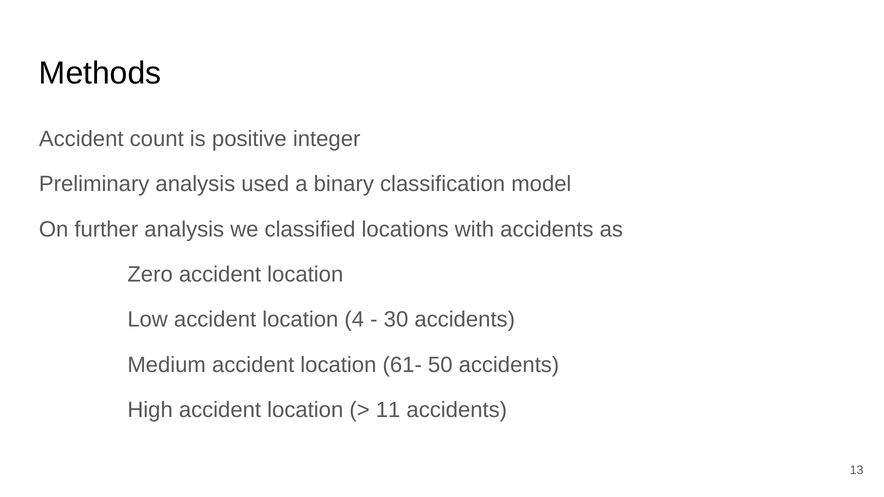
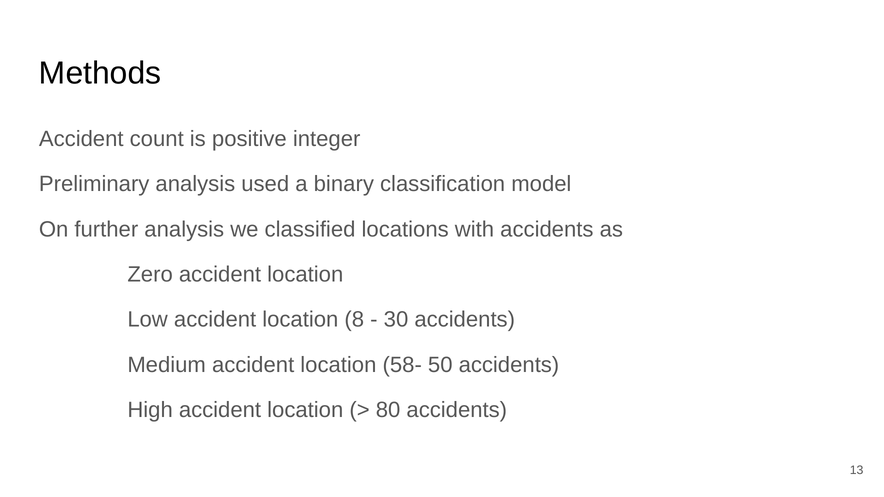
4: 4 -> 8
61-: 61- -> 58-
11: 11 -> 80
